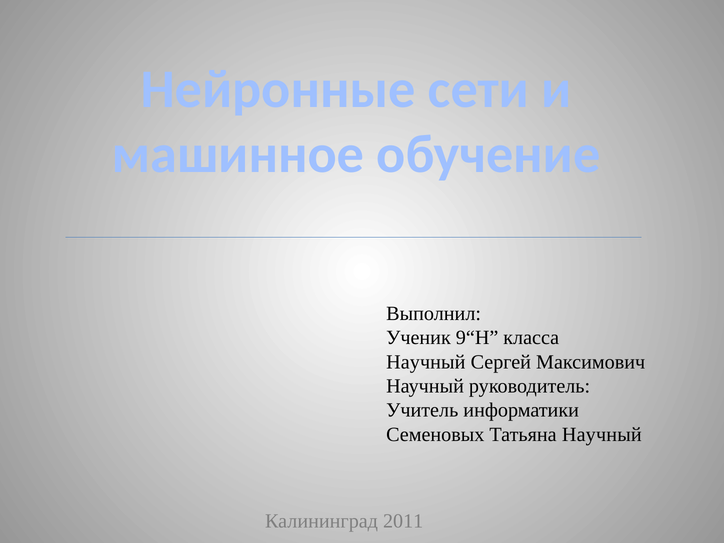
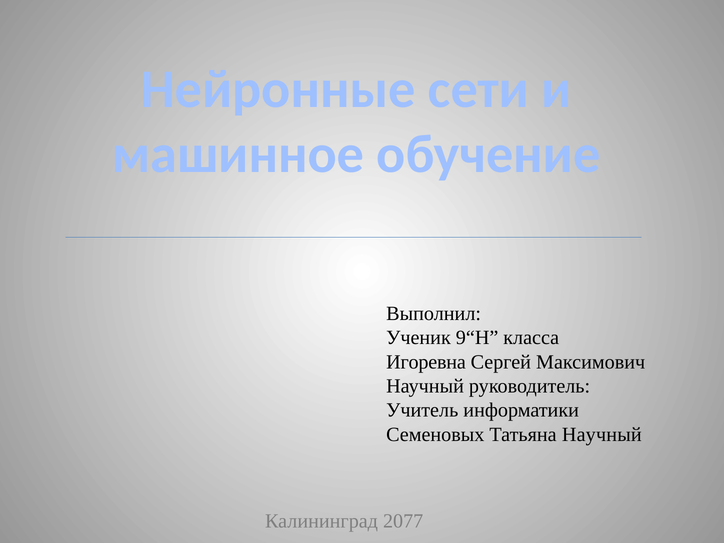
Научный at (426, 362): Научный -> Игоревна
2011: 2011 -> 2077
